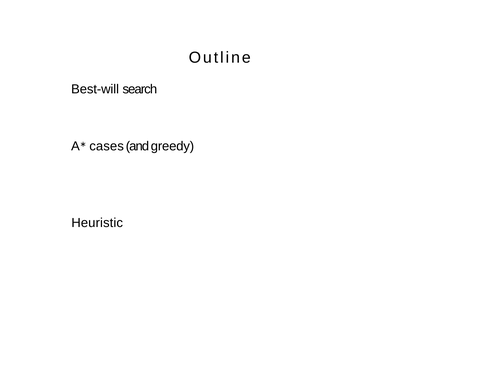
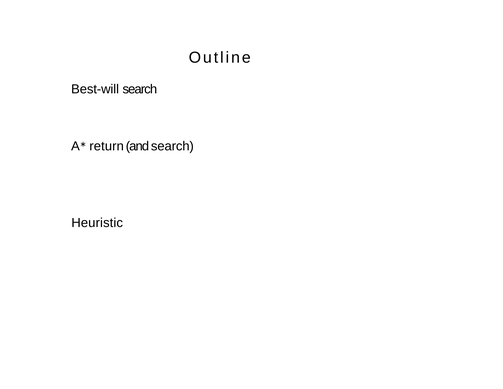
cases: cases -> return
and greedy: greedy -> search
